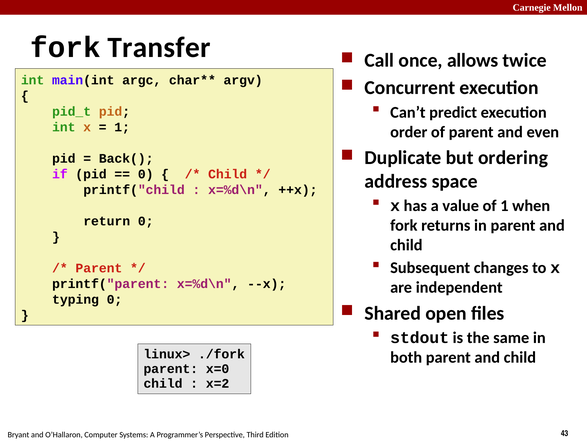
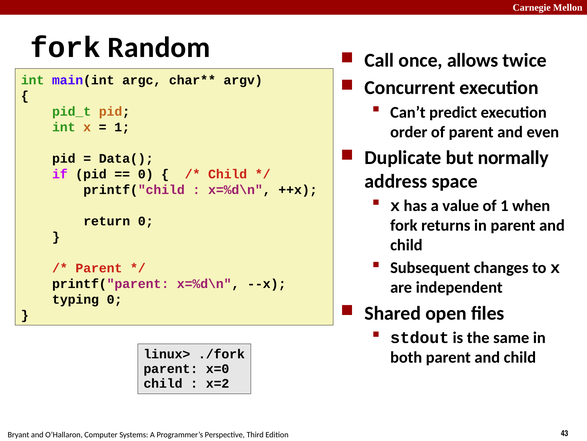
Transfer: Transfer -> Random
ordering: ordering -> normally
Back(: Back( -> Data(
